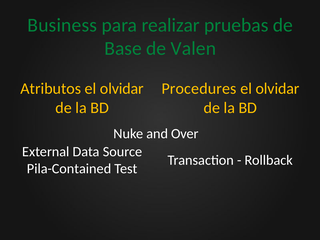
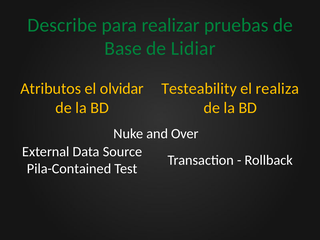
Business: Business -> Describe
Valen: Valen -> Lidiar
Procedures: Procedures -> Testeability
olvidar at (278, 89): olvidar -> realiza
